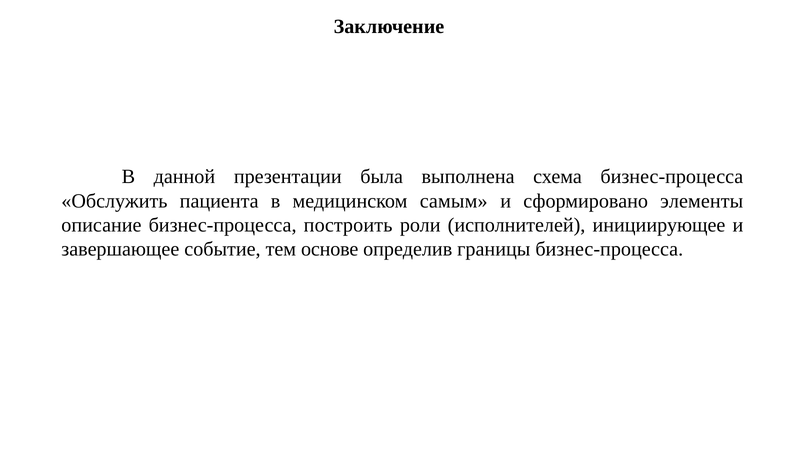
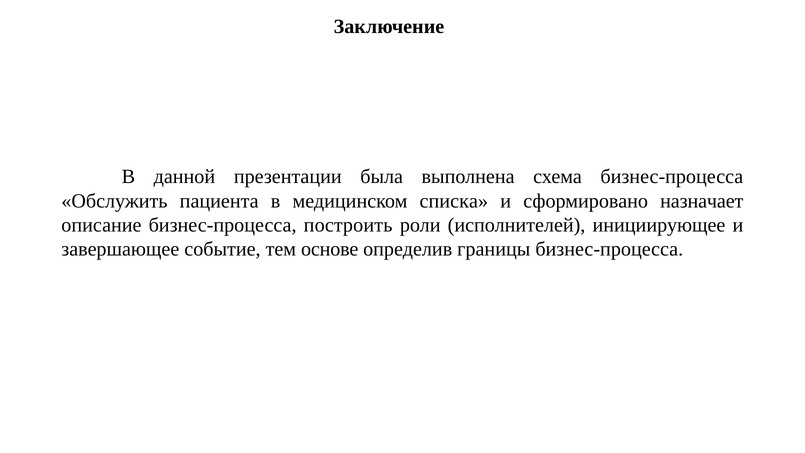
самым: самым -> списка
элементы: элементы -> назначает
